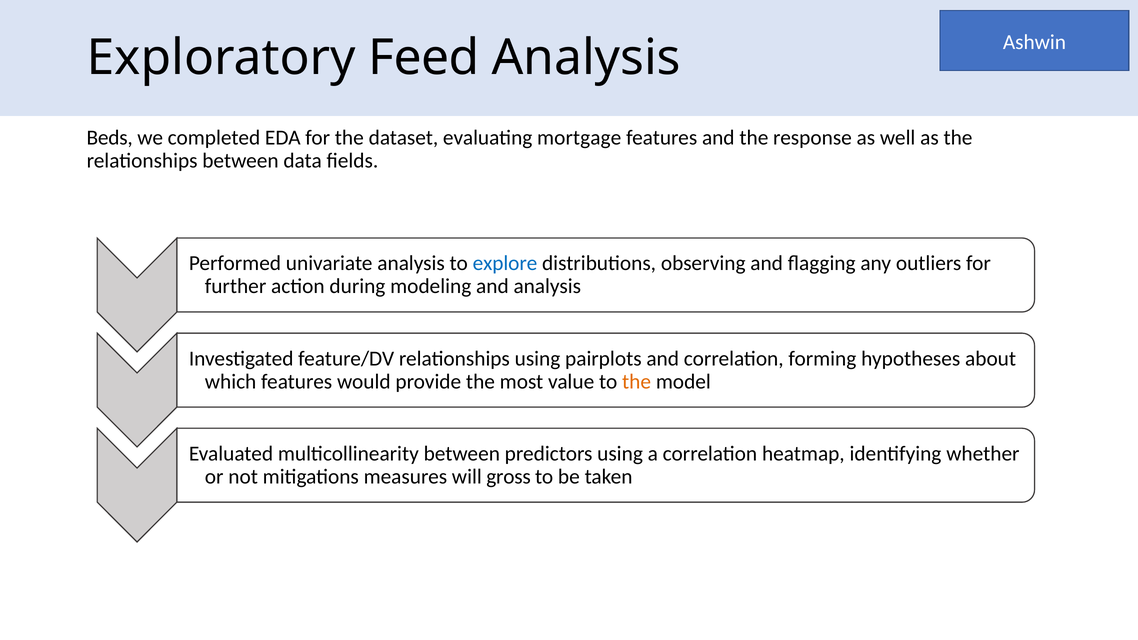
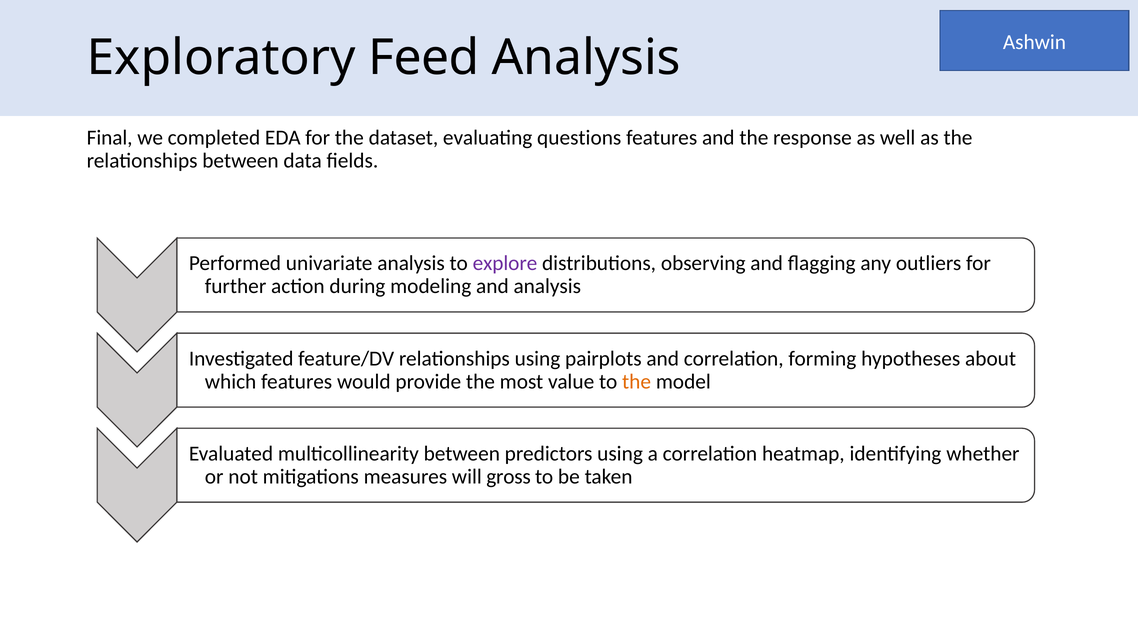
Beds: Beds -> Final
mortgage: mortgage -> questions
explore colour: blue -> purple
